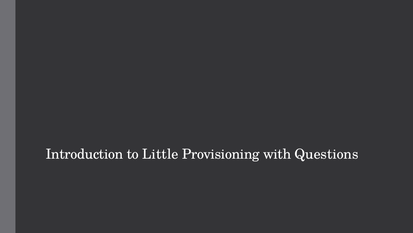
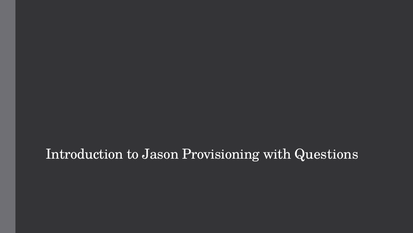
Little: Little -> Jason
